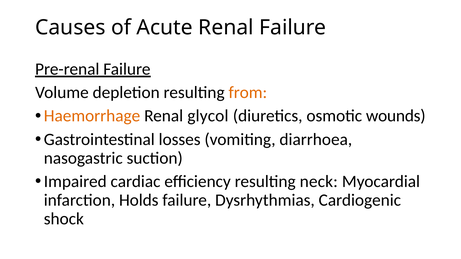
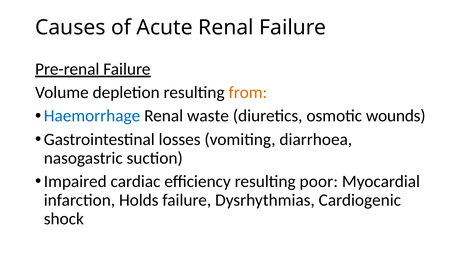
Haemorrhage colour: orange -> blue
glycol: glycol -> waste
neck: neck -> poor
